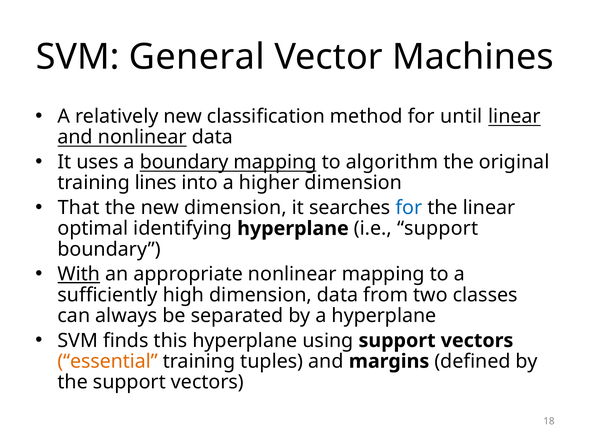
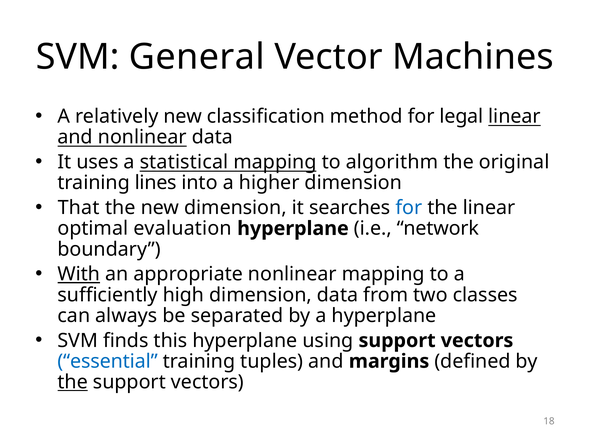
until: until -> legal
a boundary: boundary -> statistical
identifying: identifying -> evaluation
i.e support: support -> network
essential colour: orange -> blue
the at (73, 382) underline: none -> present
